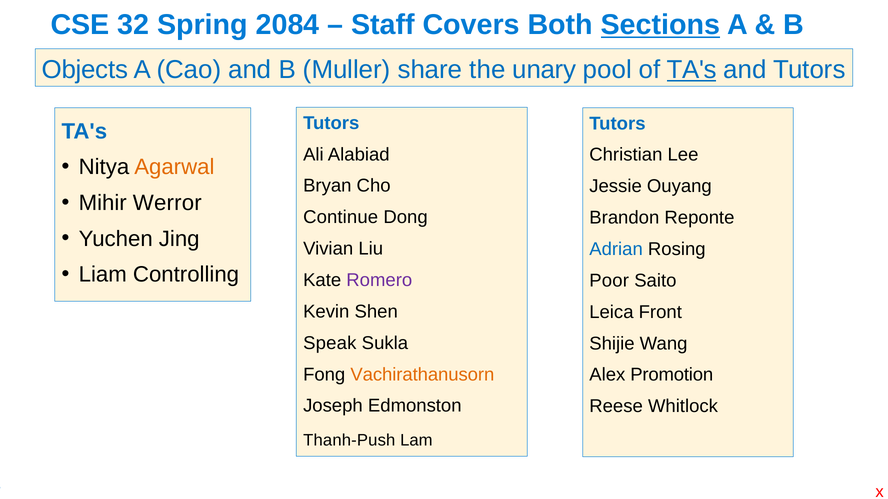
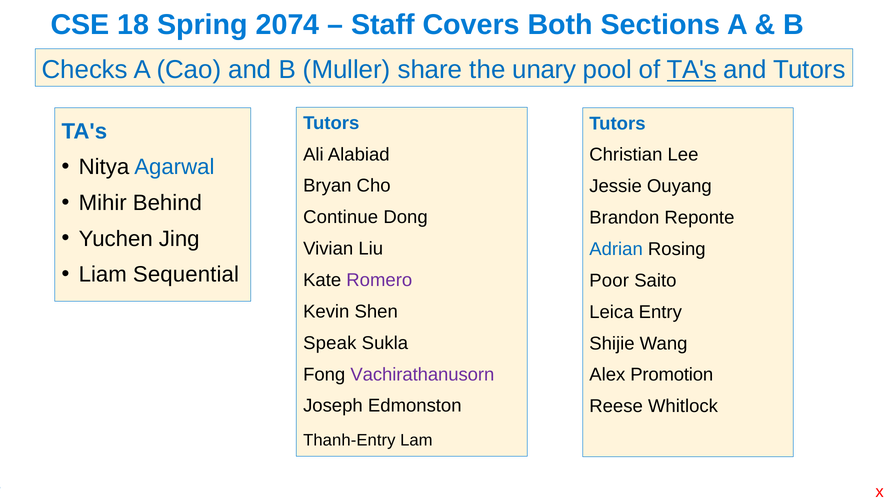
32: 32 -> 18
2084: 2084 -> 2074
Sections underline: present -> none
Objects: Objects -> Checks
Agarwal colour: orange -> blue
Werror: Werror -> Behind
Controlling: Controlling -> Sequential
Front: Front -> Entry
Vachirathanusorn colour: orange -> purple
Thanh-Push: Thanh-Push -> Thanh-Entry
